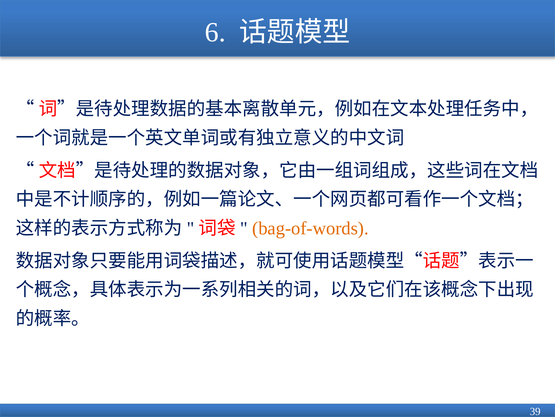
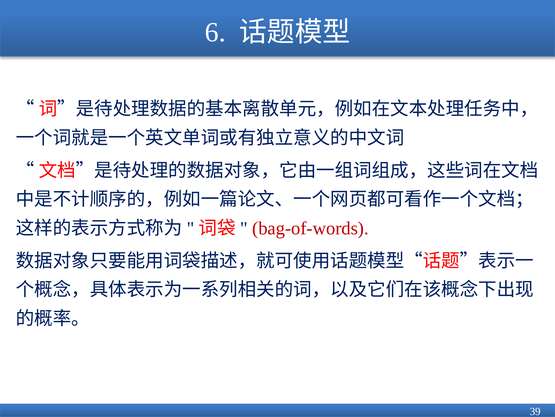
bag-of-words colour: orange -> red
